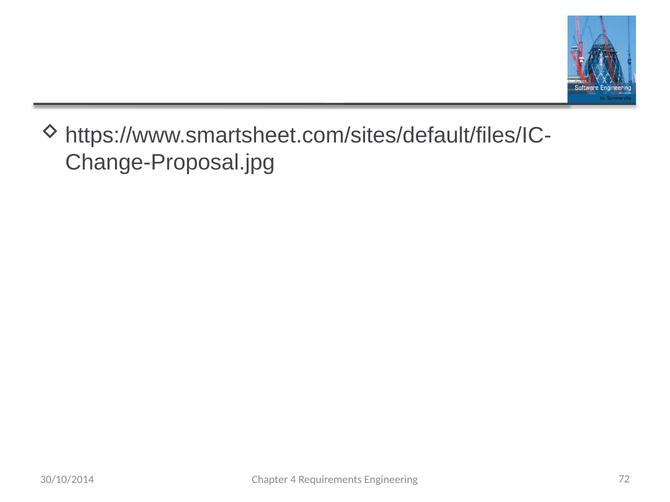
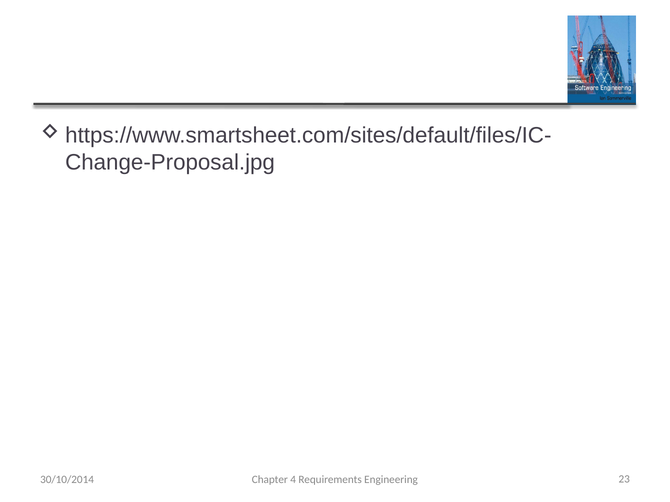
72: 72 -> 23
